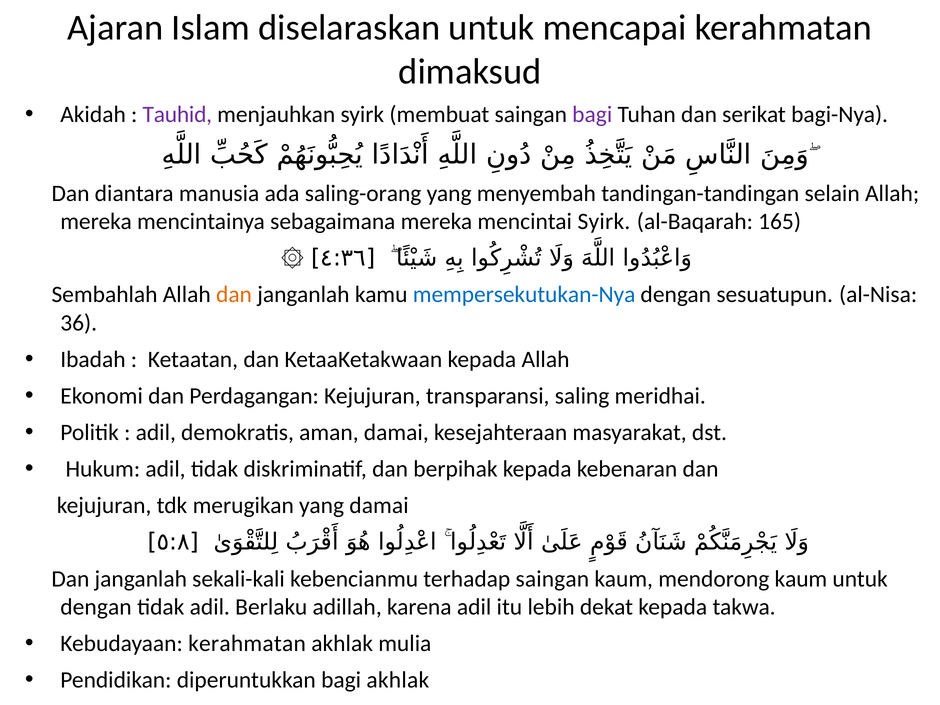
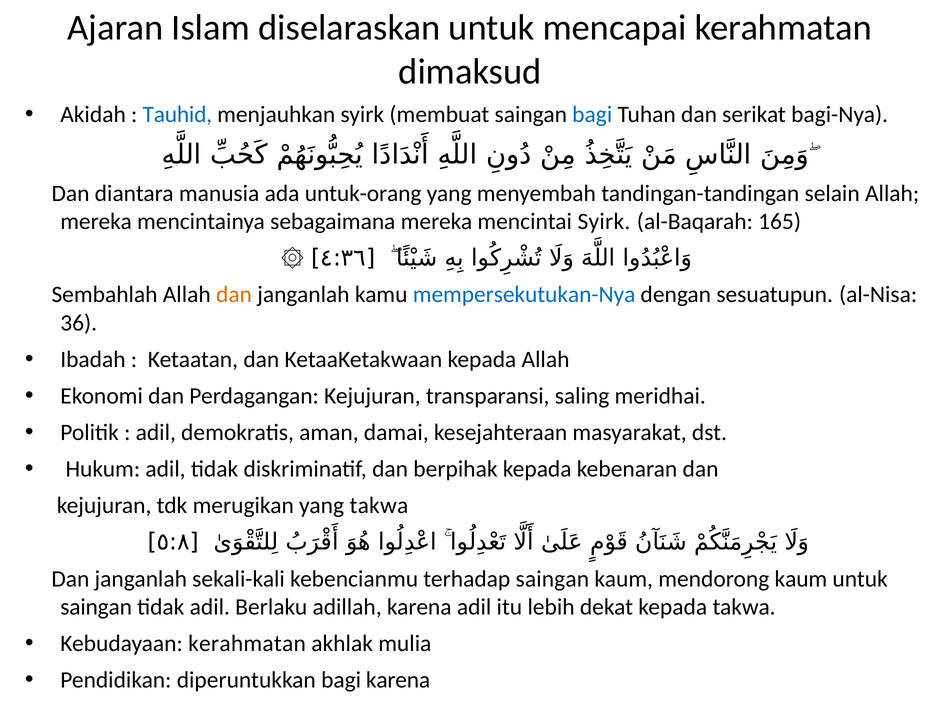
Tauhid colour: purple -> blue
bagi at (592, 114) colour: purple -> blue
saling-orang: saling-orang -> untuk-orang
yang damai: damai -> takwa
dengan at (96, 607): dengan -> saingan
bagi akhlak: akhlak -> karena
